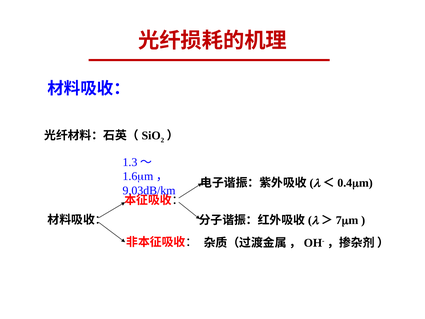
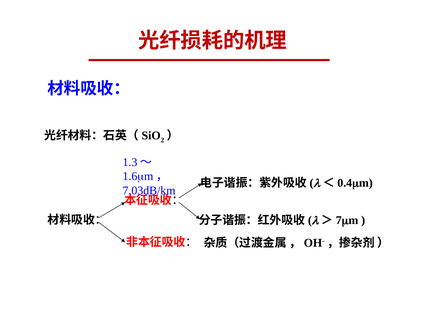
9.03dB/km: 9.03dB/km -> 7.03dB/km
